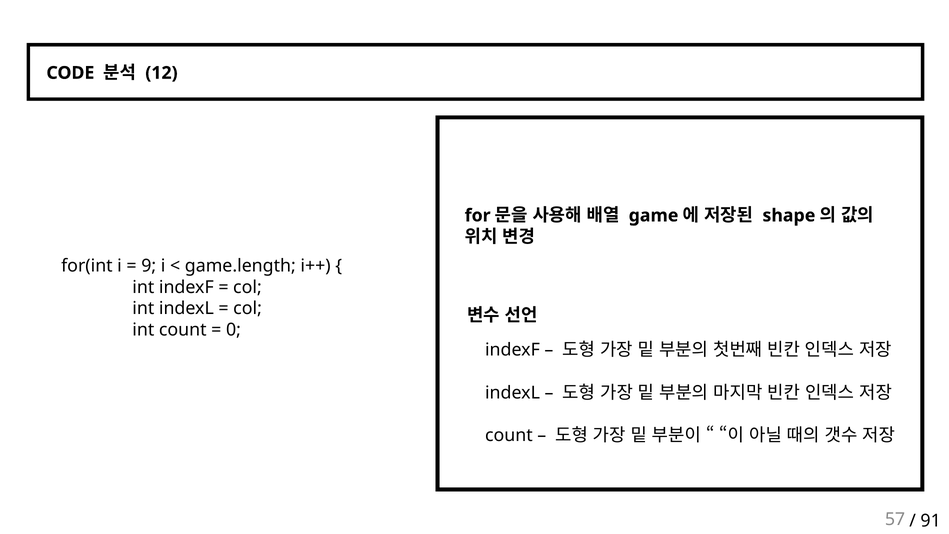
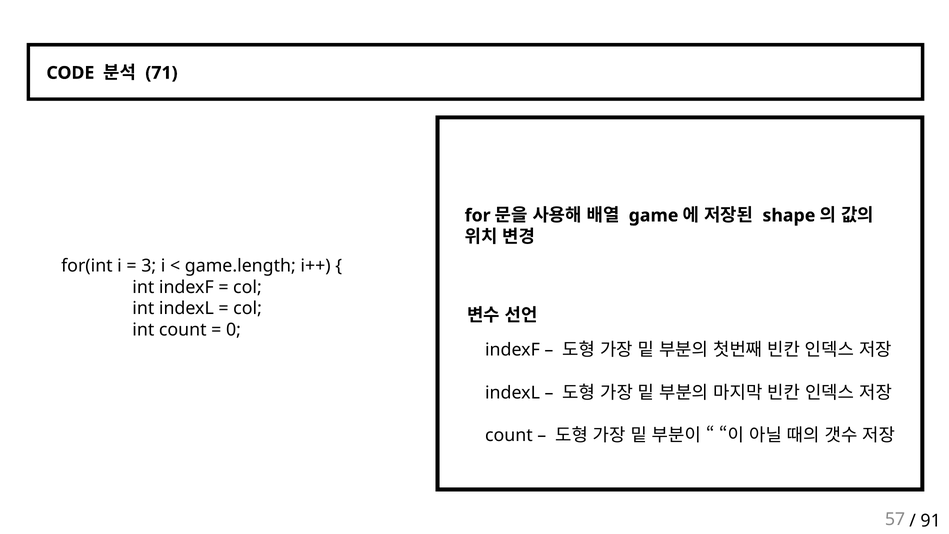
12: 12 -> 71
9: 9 -> 3
